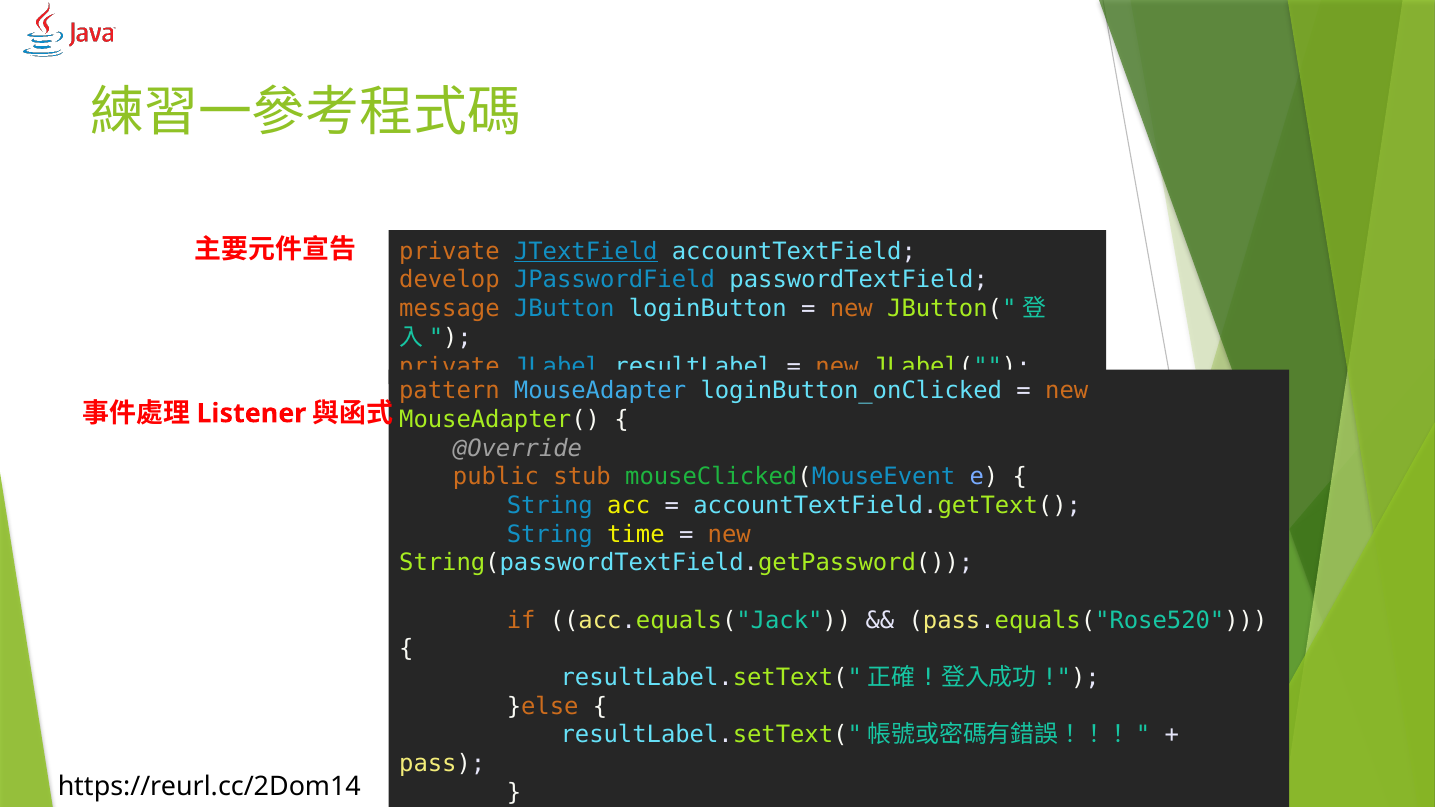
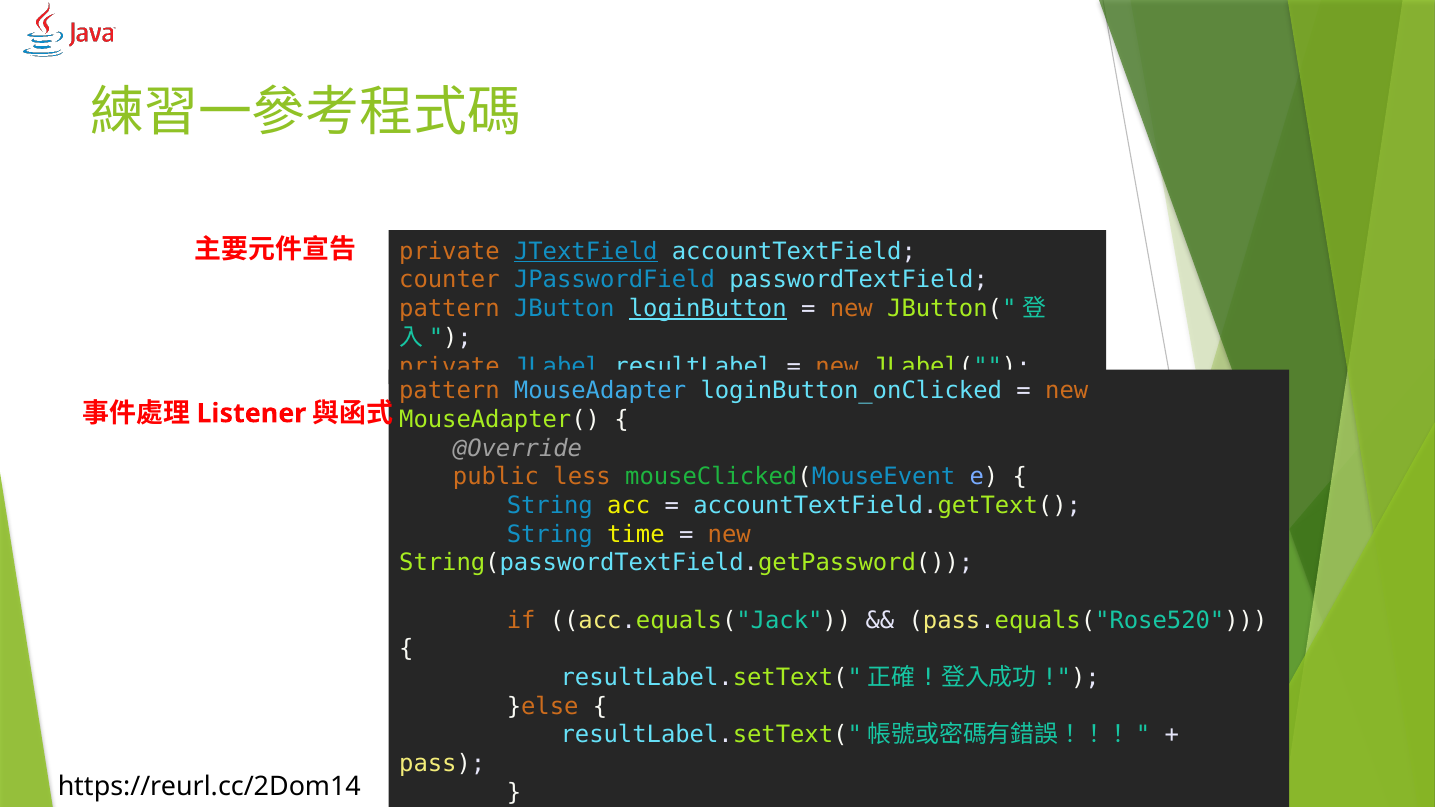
develop: develop -> counter
message at (449, 309): message -> pattern
loginButton underline: none -> present
stub: stub -> less
